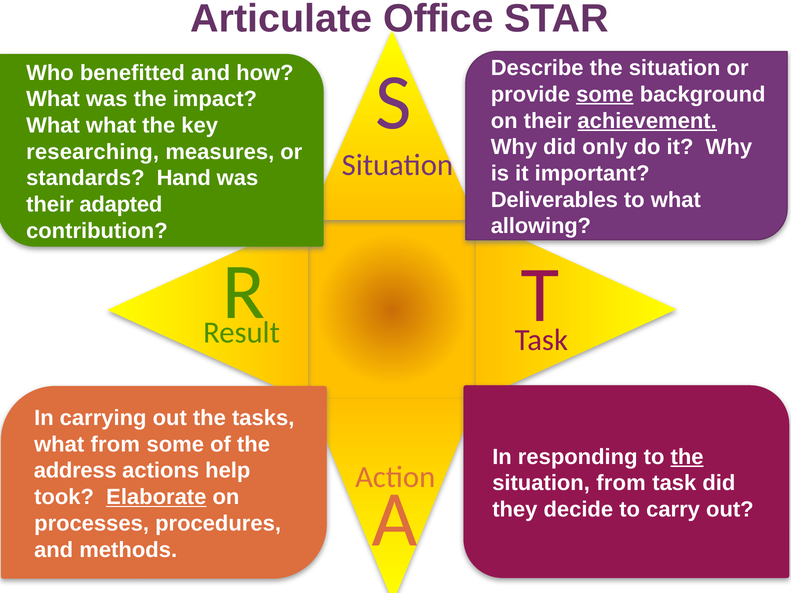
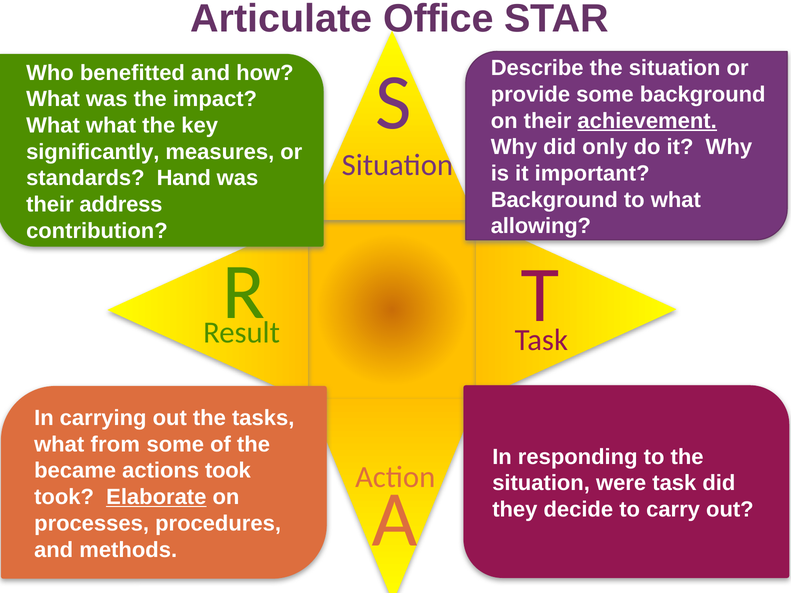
some at (605, 94) underline: present -> none
researching: researching -> significantly
Deliverables at (554, 200): Deliverables -> Background
adapted: adapted -> address
the at (687, 457) underline: present -> none
address: address -> became
actions help: help -> took
situation from: from -> were
